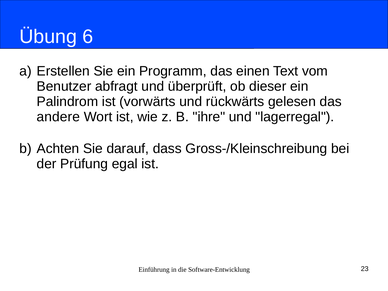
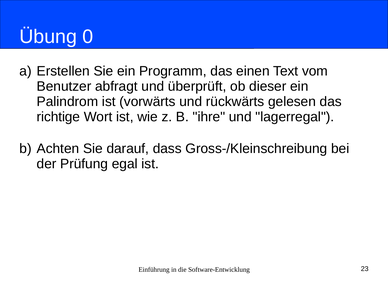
6: 6 -> 0
andere: andere -> richtige
